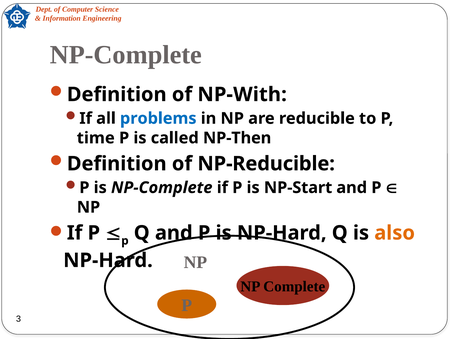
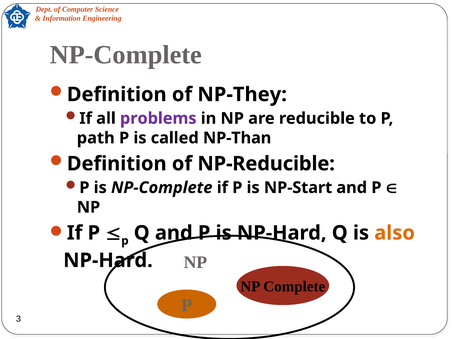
NP-With: NP-With -> NP-They
problems colour: blue -> purple
time: time -> path
NP-Then: NP-Then -> NP-Than
